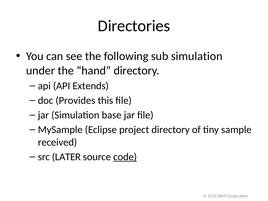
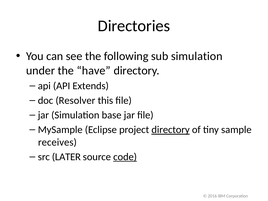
hand: hand -> have
Provides: Provides -> Resolver
directory at (171, 130) underline: none -> present
received: received -> receives
